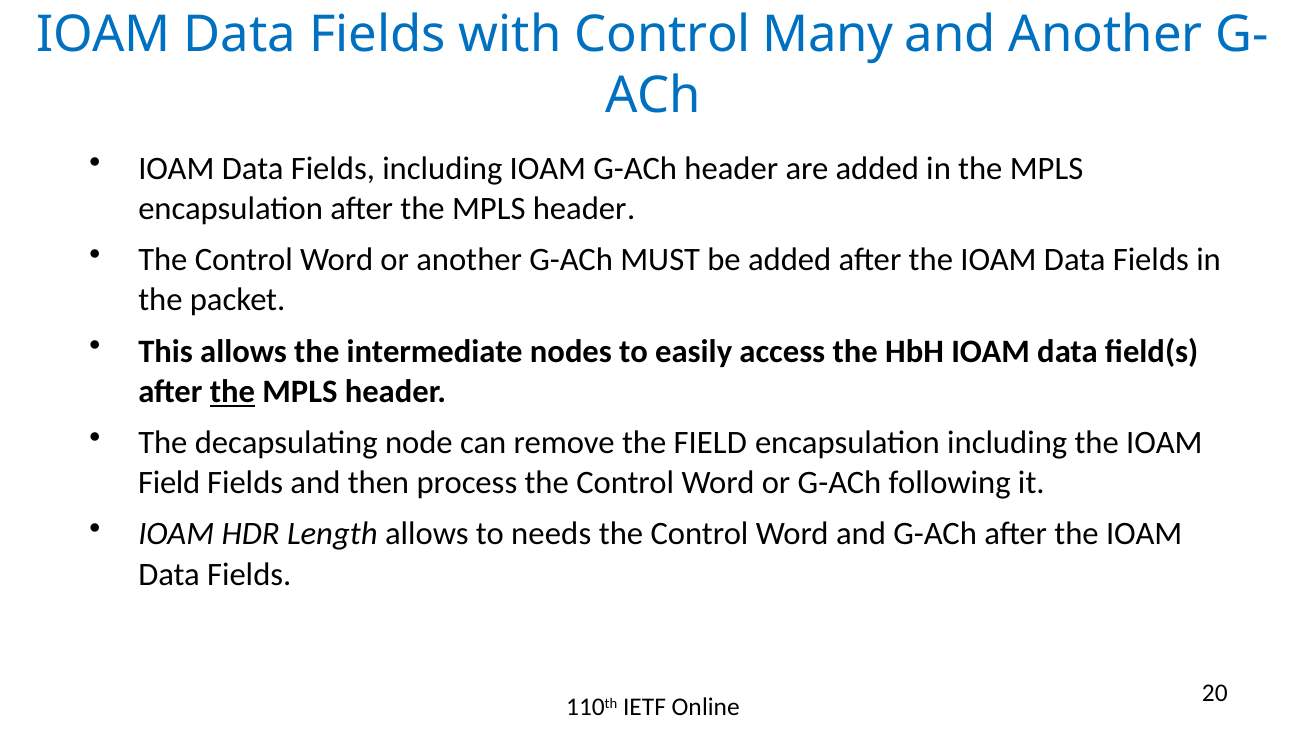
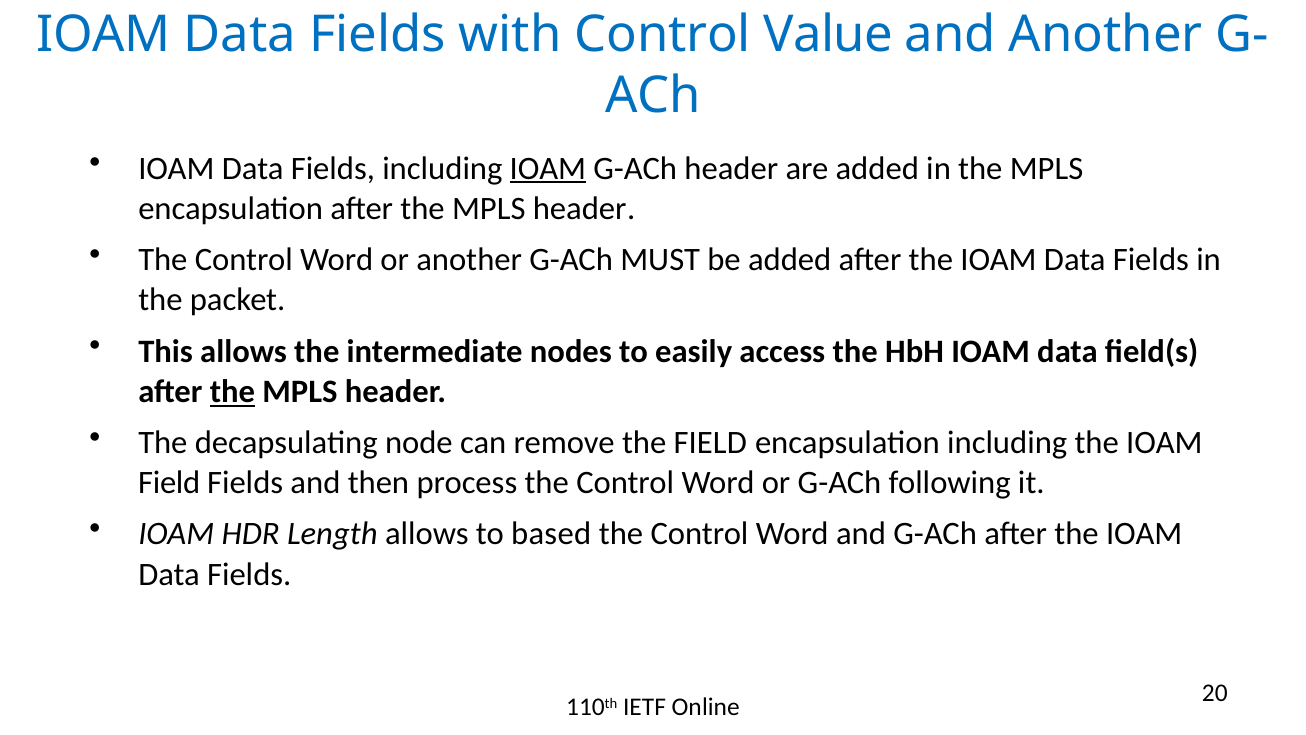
Many: Many -> Value
IOAM at (548, 168) underline: none -> present
needs: needs -> based
